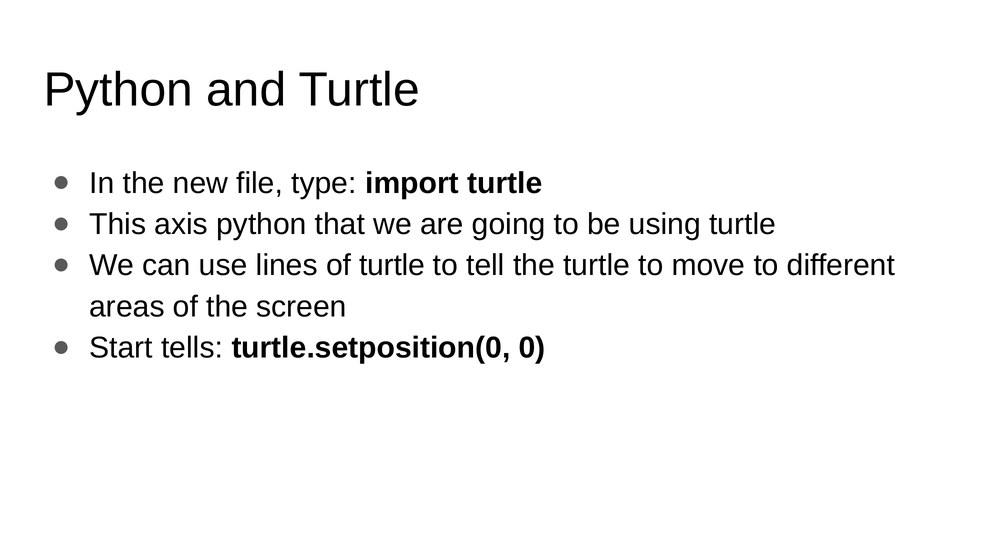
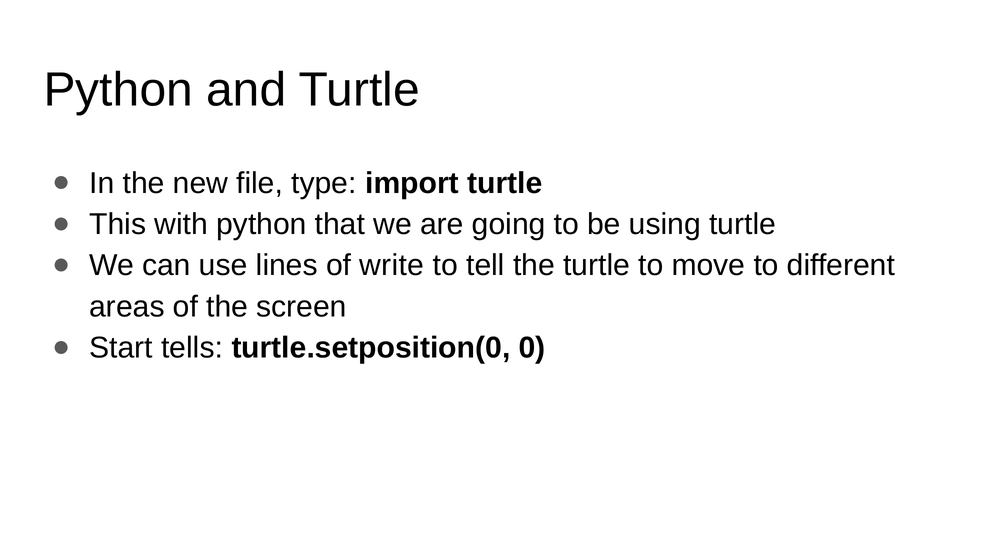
axis: axis -> with
of turtle: turtle -> write
